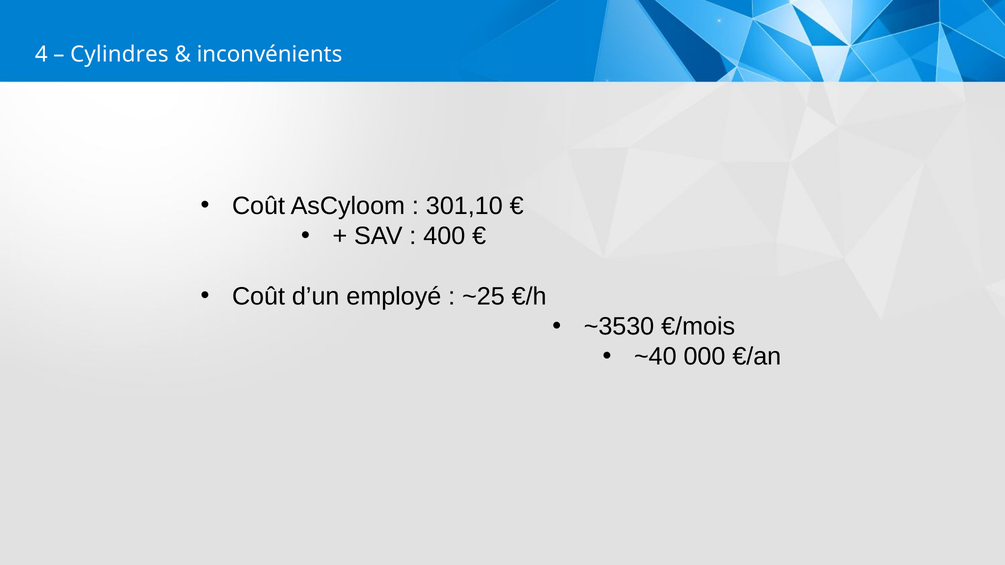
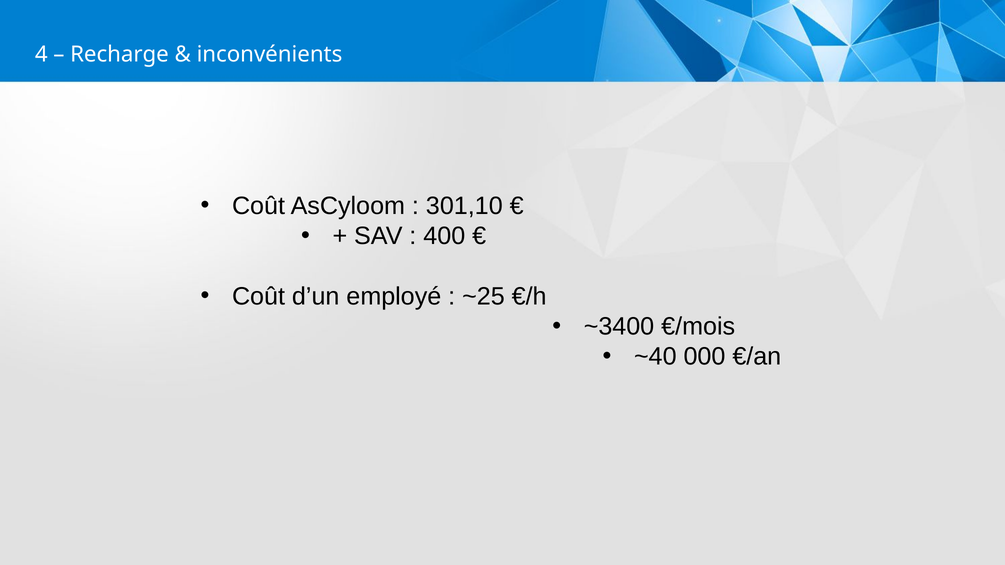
Cylindres: Cylindres -> Recharge
~3530: ~3530 -> ~3400
